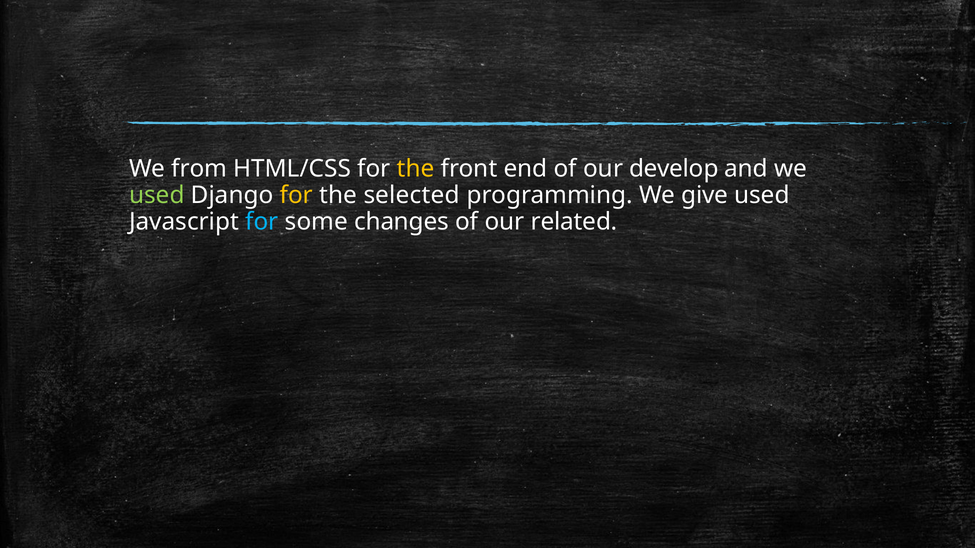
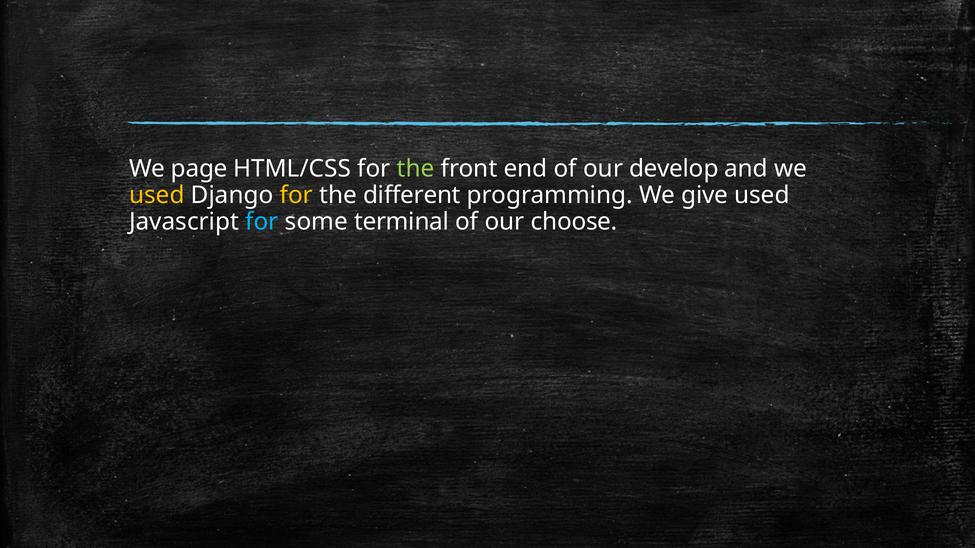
from: from -> page
the at (416, 169) colour: yellow -> light green
used at (157, 195) colour: light green -> yellow
selected: selected -> different
changes: changes -> terminal
related: related -> choose
